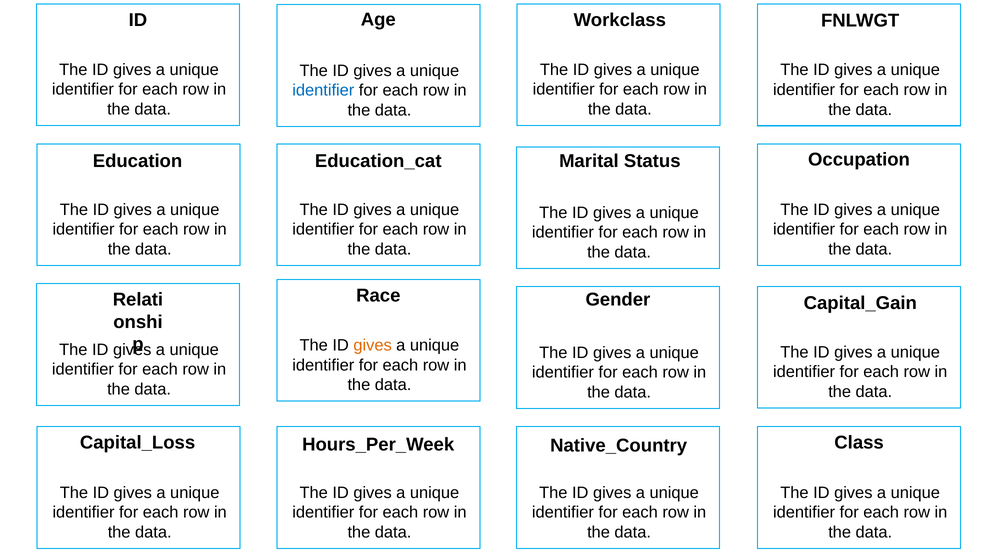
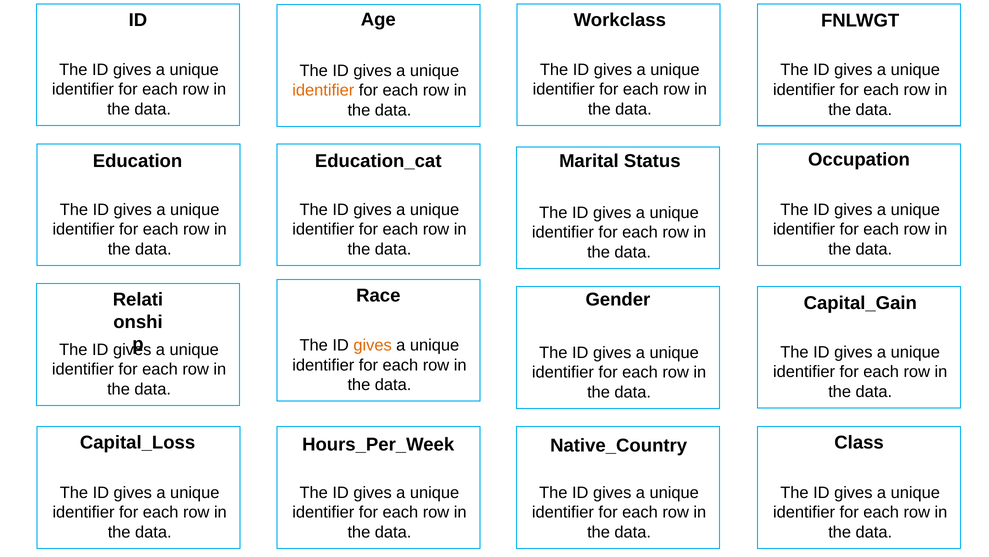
identifier at (323, 90) colour: blue -> orange
